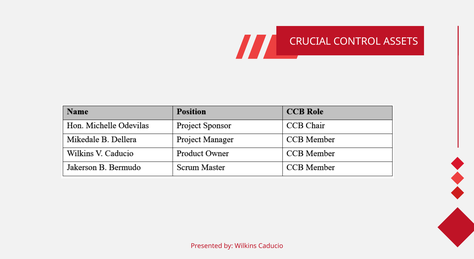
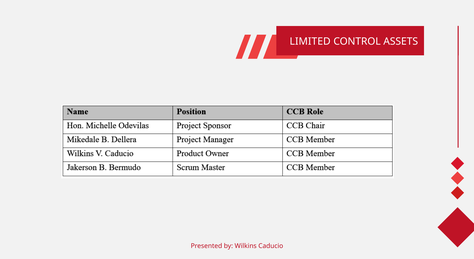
CRUCIAL: CRUCIAL -> LIMITED
